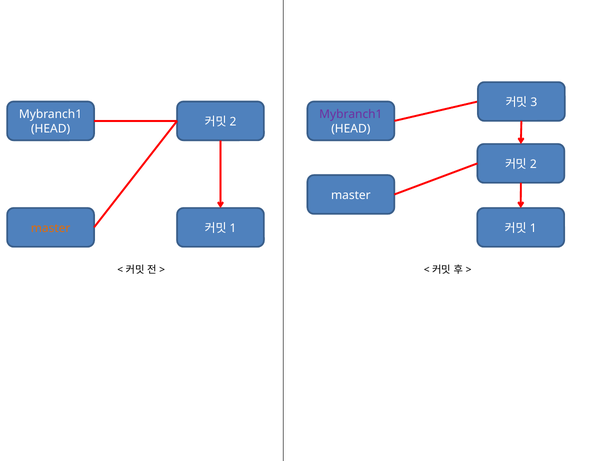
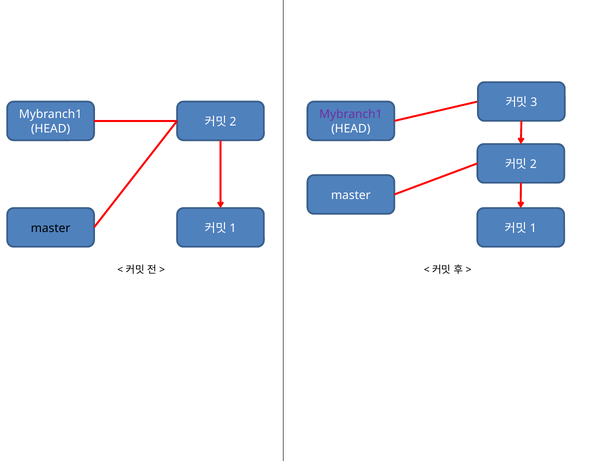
master at (51, 228) colour: orange -> black
